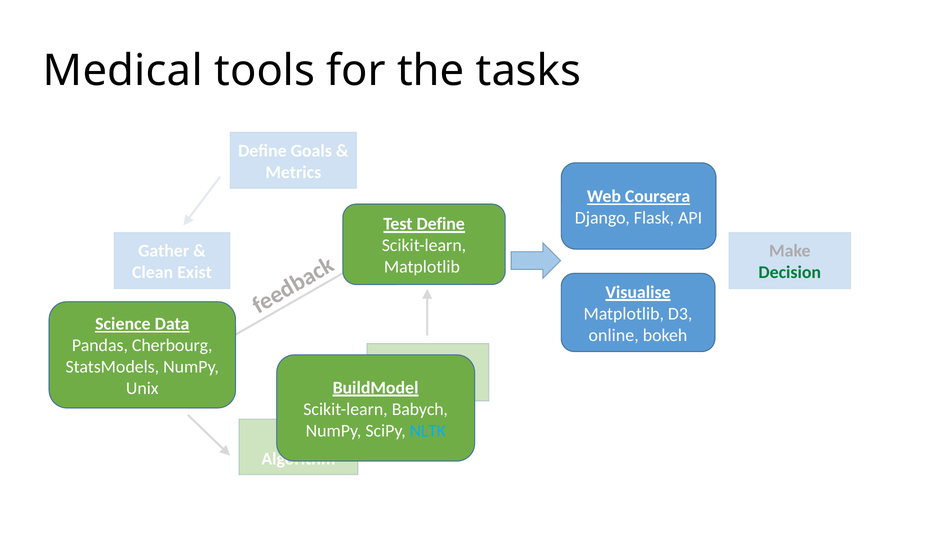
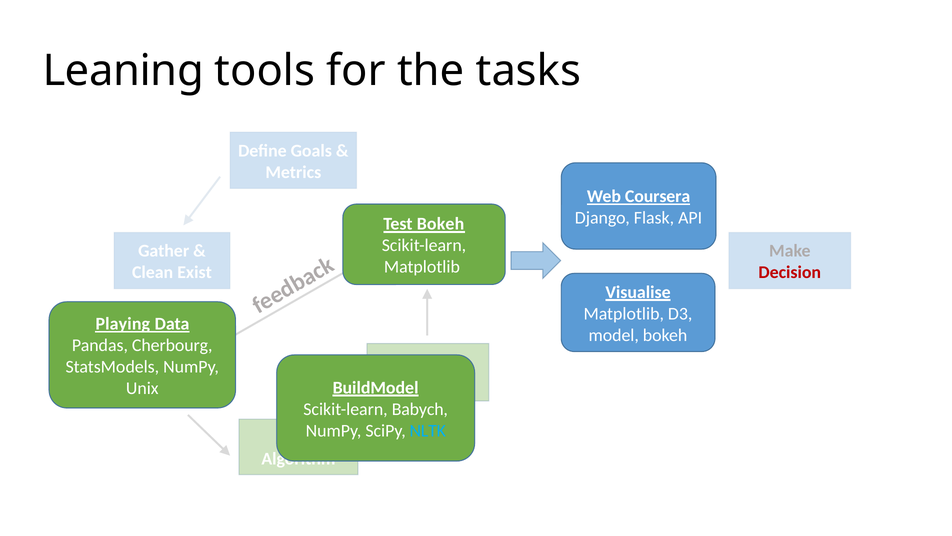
Medical: Medical -> Leaning
Test Define: Define -> Bokeh
Decision colour: green -> red
Science: Science -> Playing
online at (614, 335): online -> model
